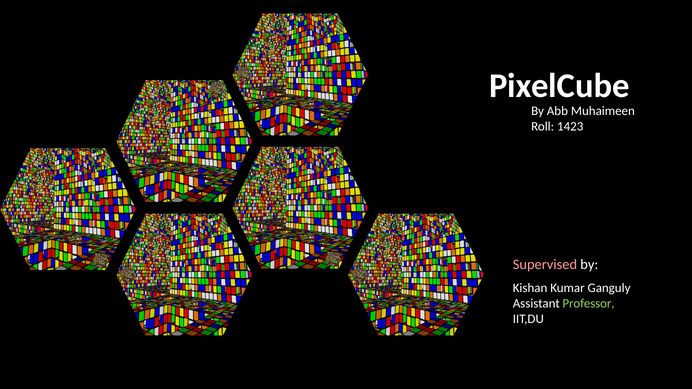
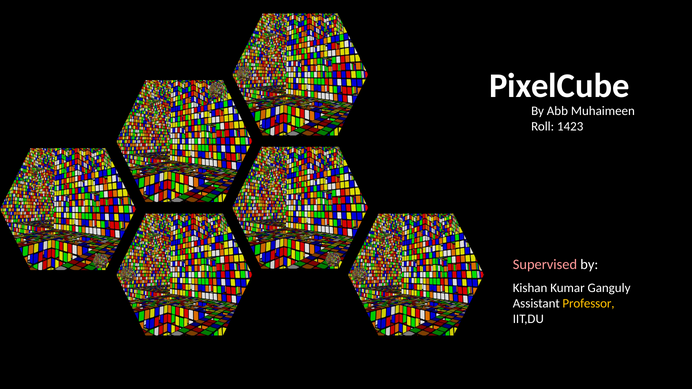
Professor colour: light green -> yellow
